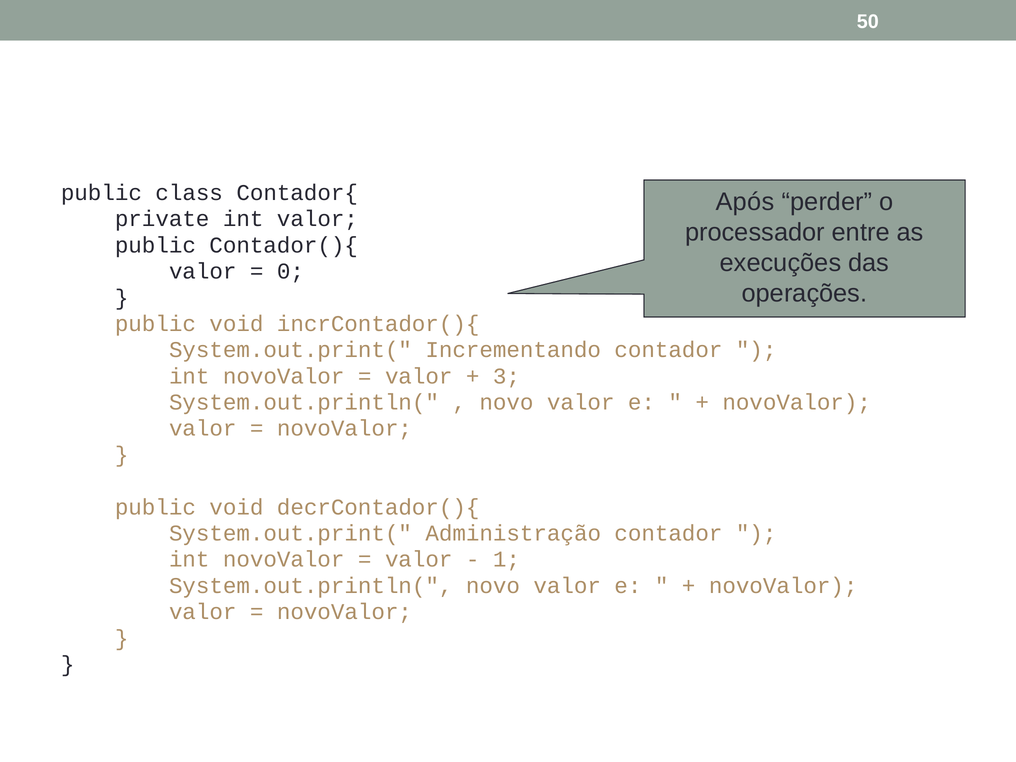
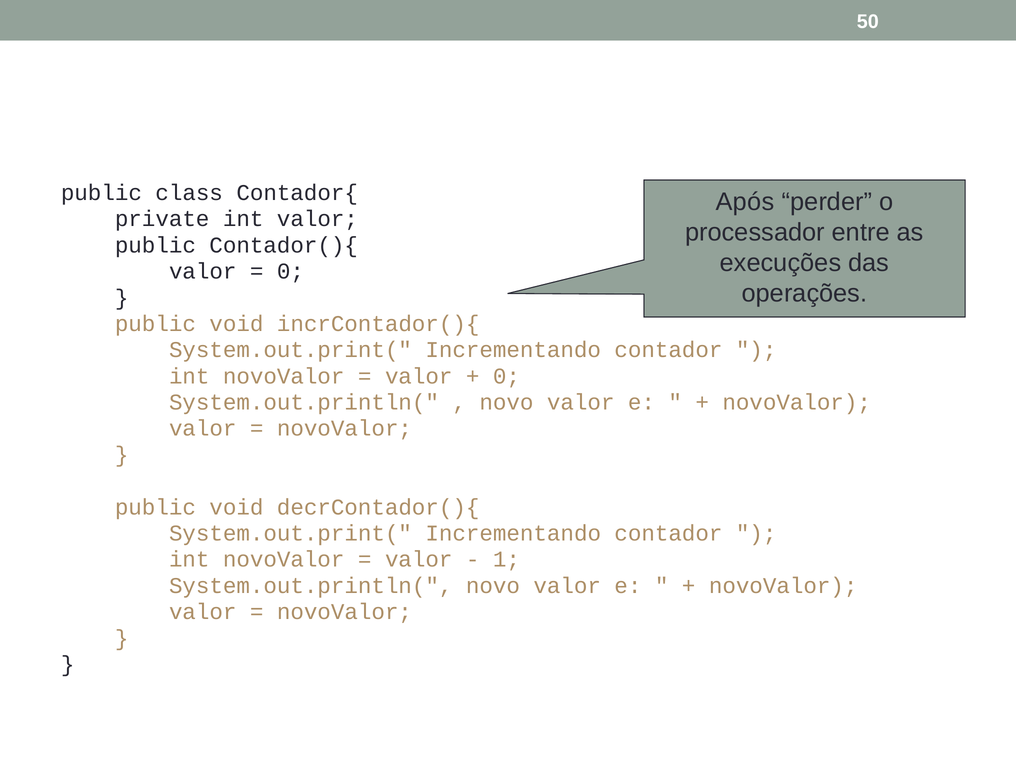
3 at (506, 376): 3 -> 0
Administração at (513, 533): Administração -> Incrementando
